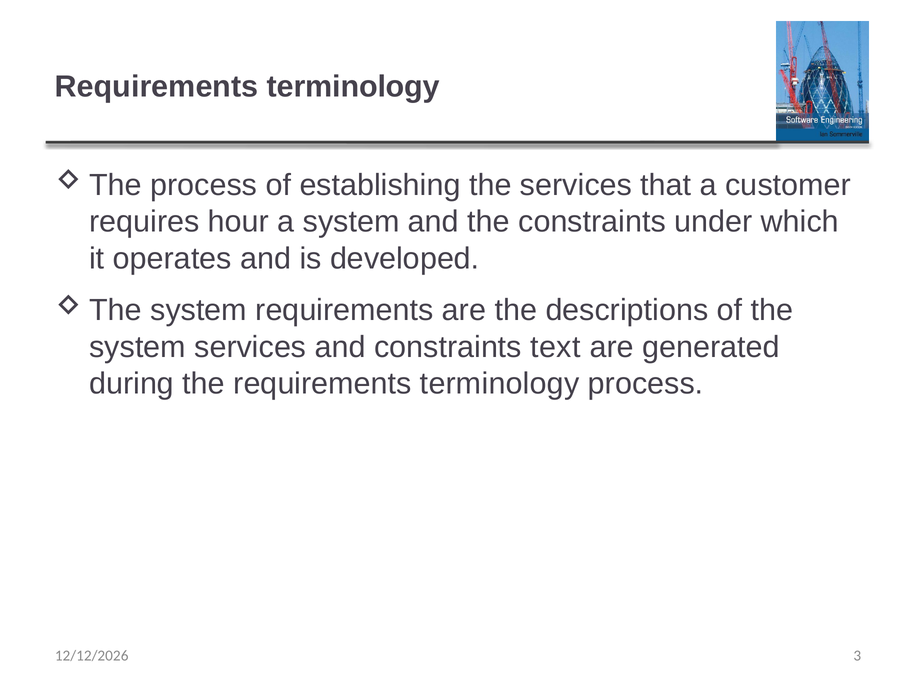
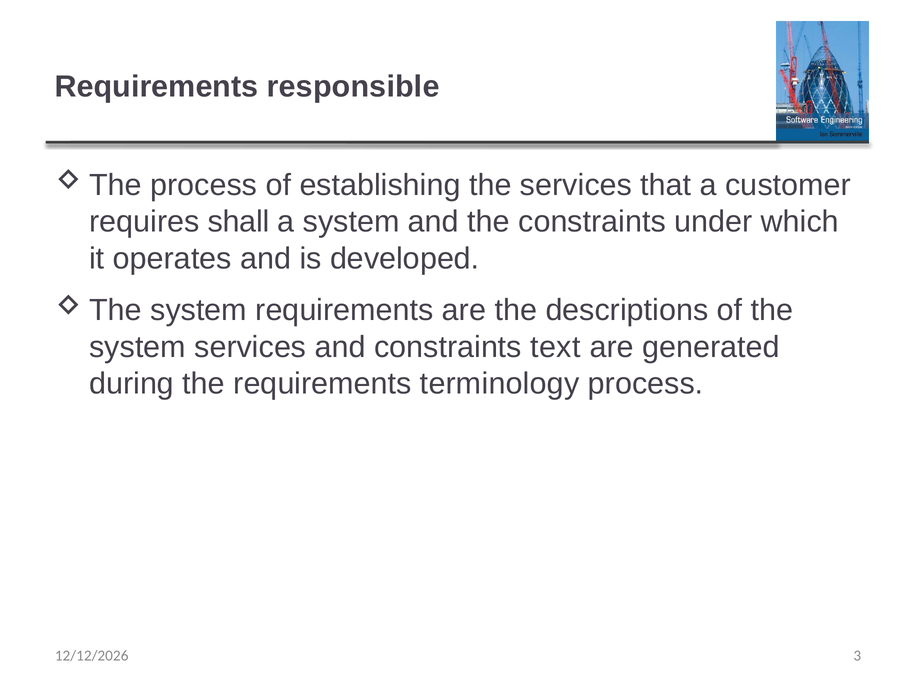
terminology at (353, 87): terminology -> responsible
hour: hour -> shall
